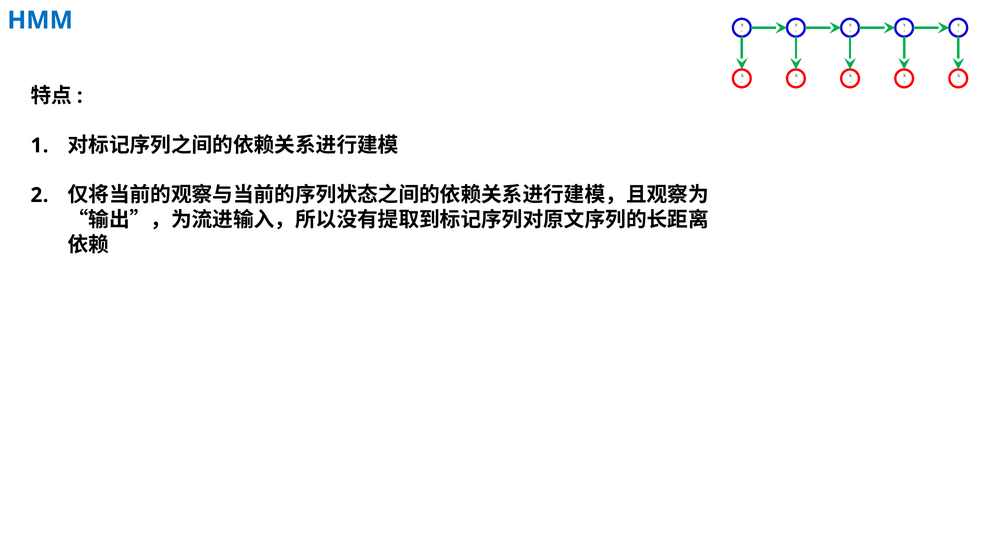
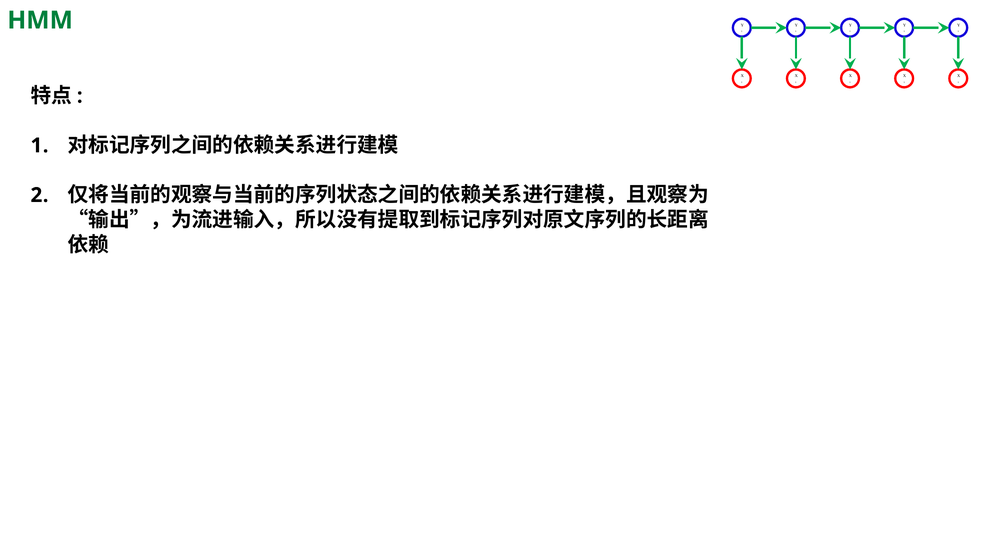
HMM colour: blue -> green
